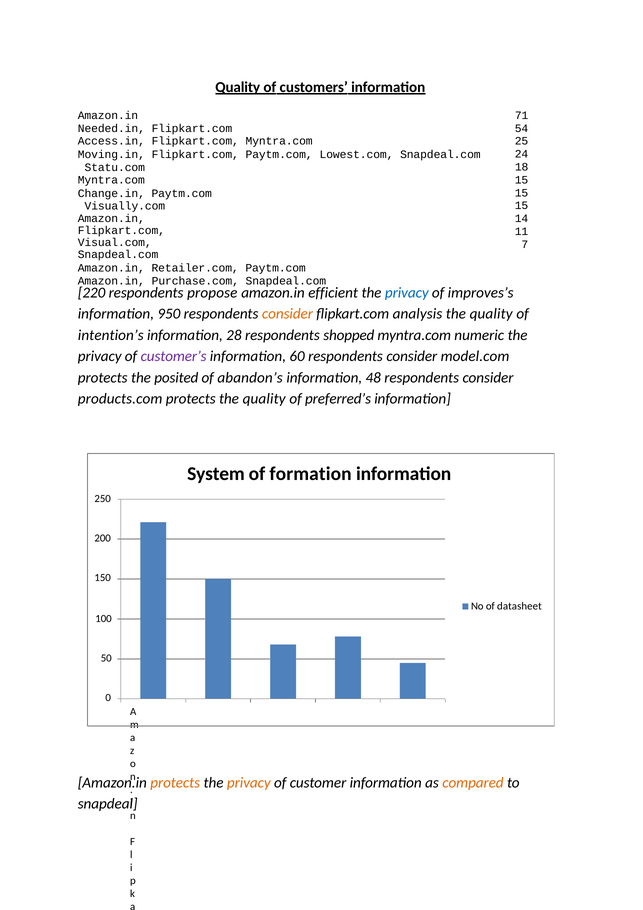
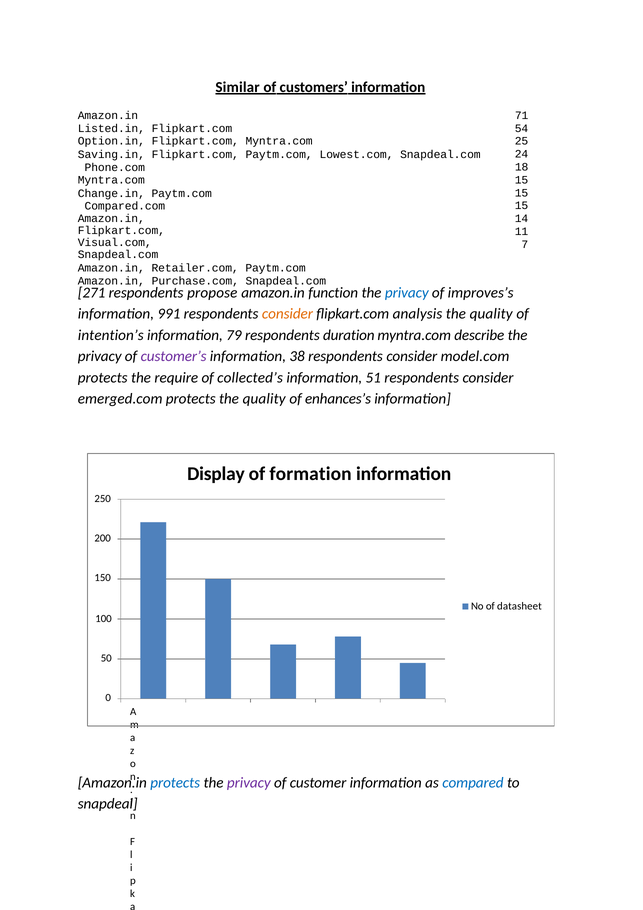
Quality at (238, 87): Quality -> Similar
Needed.in: Needed.in -> Listed.in
Access.in: Access.in -> Option.in
Moving.in: Moving.in -> Saving.in
Statu.com: Statu.com -> Phone.com
Visually.com: Visually.com -> Compared.com
220: 220 -> 271
efficient: efficient -> function
950: 950 -> 991
28: 28 -> 79
shopped: shopped -> duration
numeric: numeric -> describe
60: 60 -> 38
posited: posited -> require
abandon’s: abandon’s -> collected’s
48: 48 -> 51
products.com: products.com -> emerged.com
preferred’s: preferred’s -> enhances’s
System: System -> Display
protects at (175, 783) colour: orange -> blue
privacy at (249, 783) colour: orange -> purple
compared colour: orange -> blue
